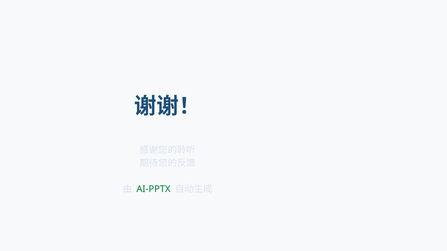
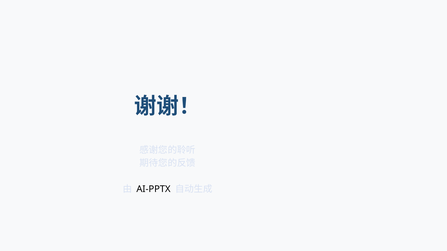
AI-PPTX colour: green -> black
